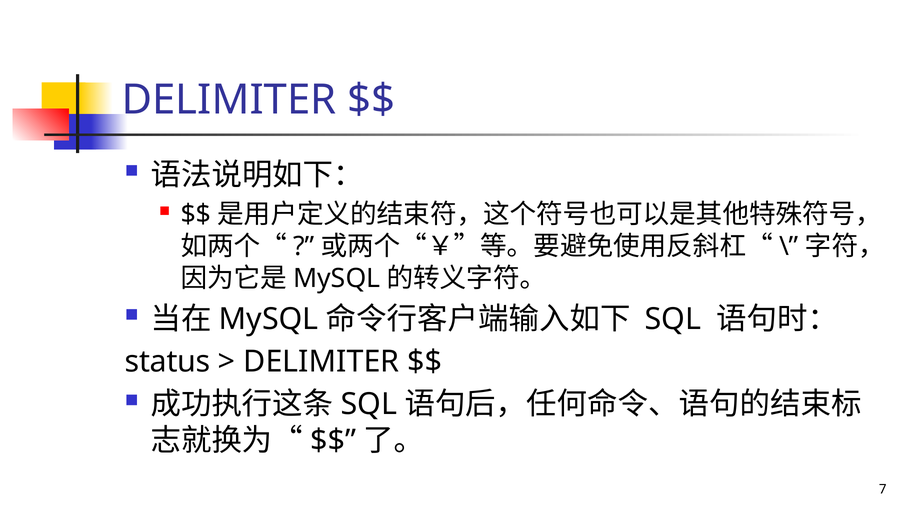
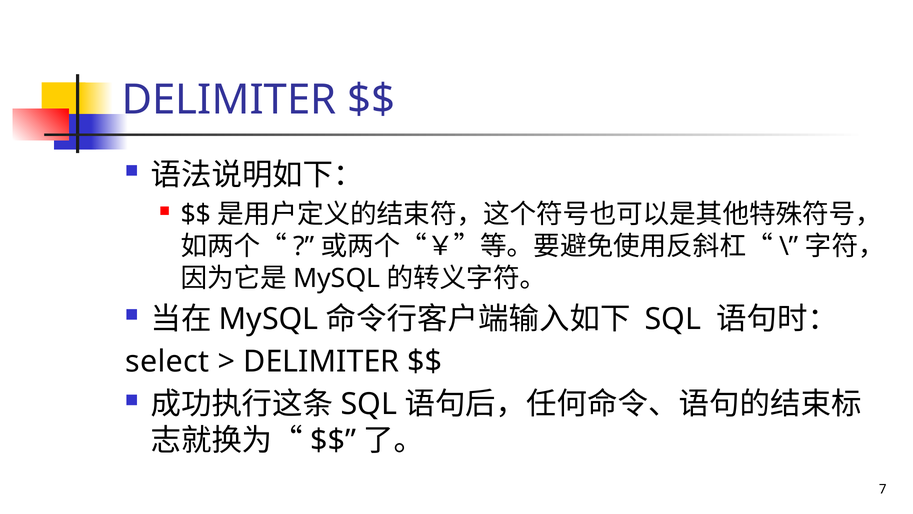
status: status -> select
